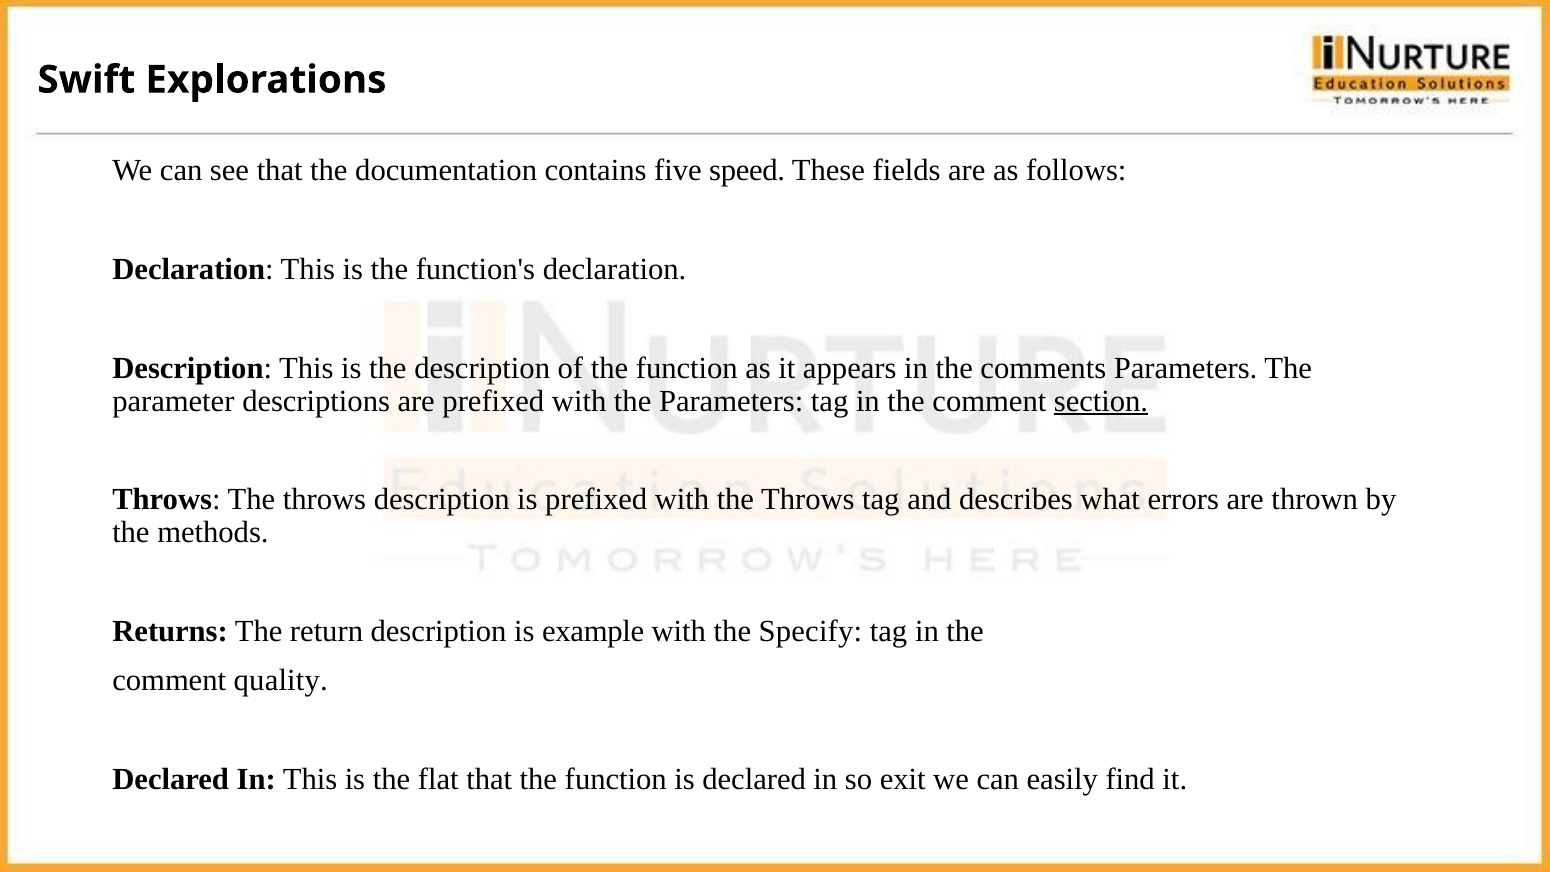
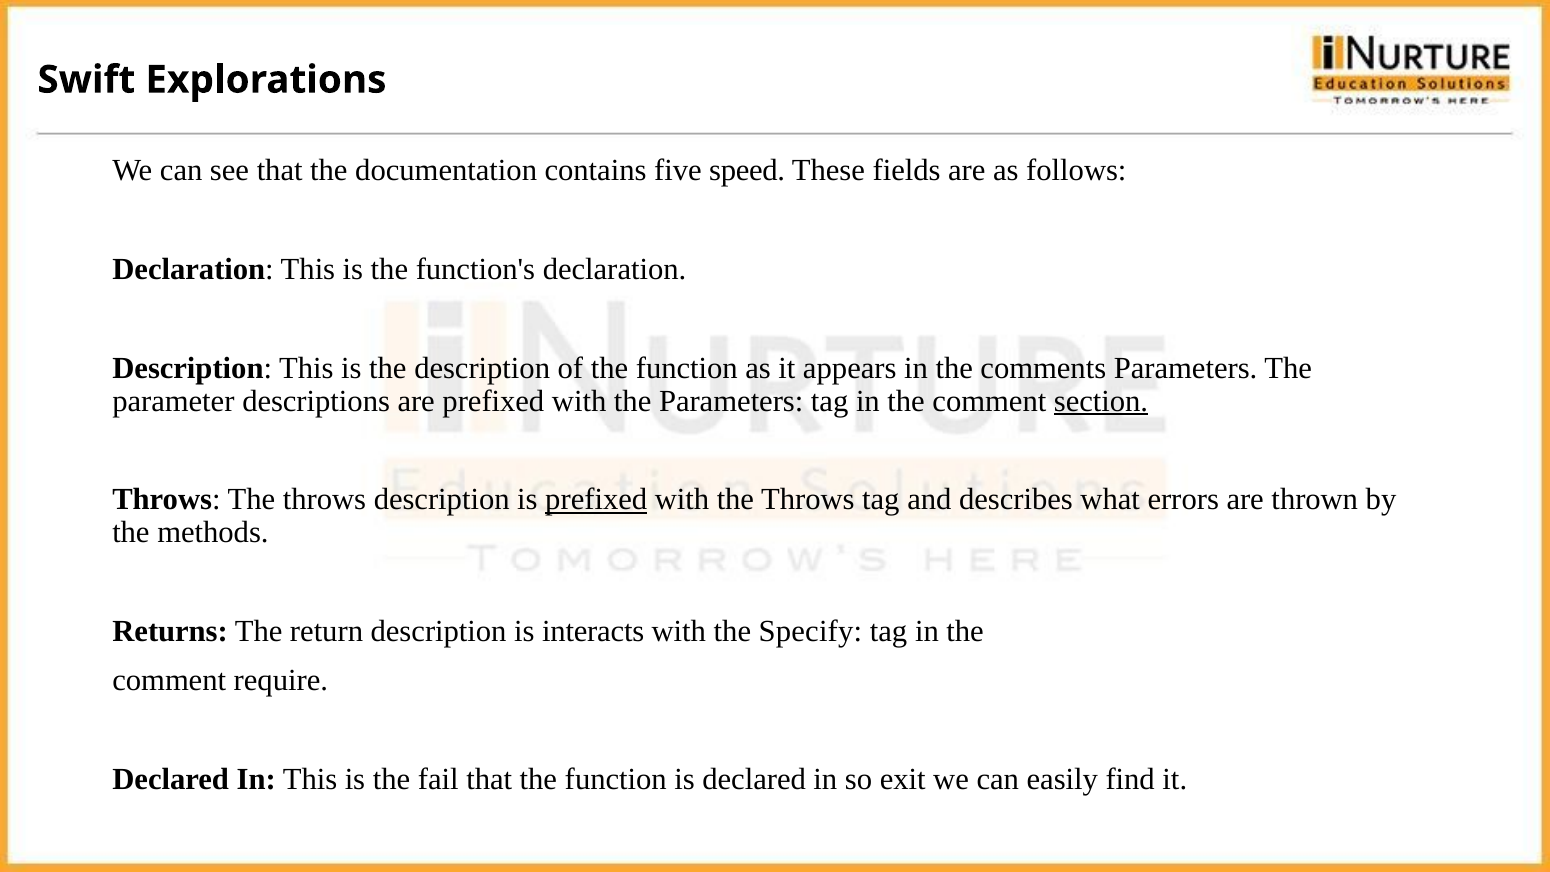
prefixed at (596, 500) underline: none -> present
example: example -> interacts
quality: quality -> require
flat: flat -> fail
